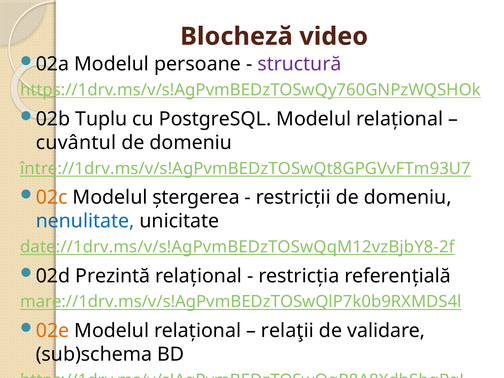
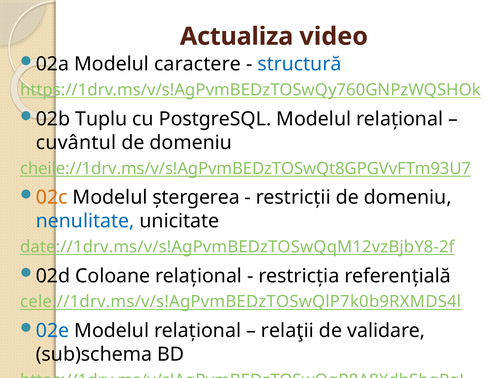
Blocheză: Blocheză -> Actualiza
persoane: persoane -> caractere
structură colour: purple -> blue
între://1drv.ms/v/s!AgPvmBEDzTOSwQt8GPGVvFTm93U7: între://1drv.ms/v/s!AgPvmBEDzTOSwQt8GPGVvFTm93U7 -> cheile://1drv.ms/v/s!AgPvmBEDzTOSwQt8GPGVvFTm93U7
Prezintă: Prezintă -> Coloane
mare://1drv.ms/v/s!AgPvmBEDzTOSwQlP7k0b9RXMDS4l: mare://1drv.ms/v/s!AgPvmBEDzTOSwQlP7k0b9RXMDS4l -> cele://1drv.ms/v/s!AgPvmBEDzTOSwQlP7k0b9RXMDS4l
02e colour: orange -> blue
